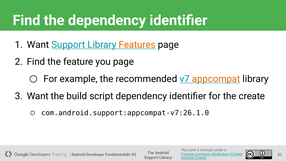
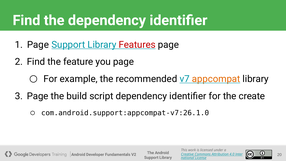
Want at (38, 45): Want -> Page
Features colour: orange -> red
Want at (38, 96): Want -> Page
